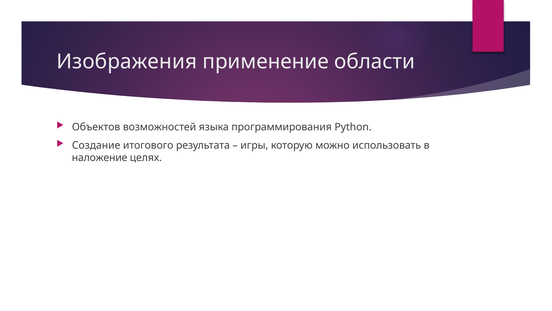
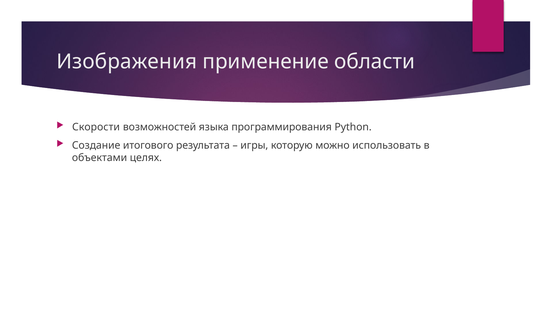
Объектов: Объектов -> Скорости
наложение: наложение -> объектами
